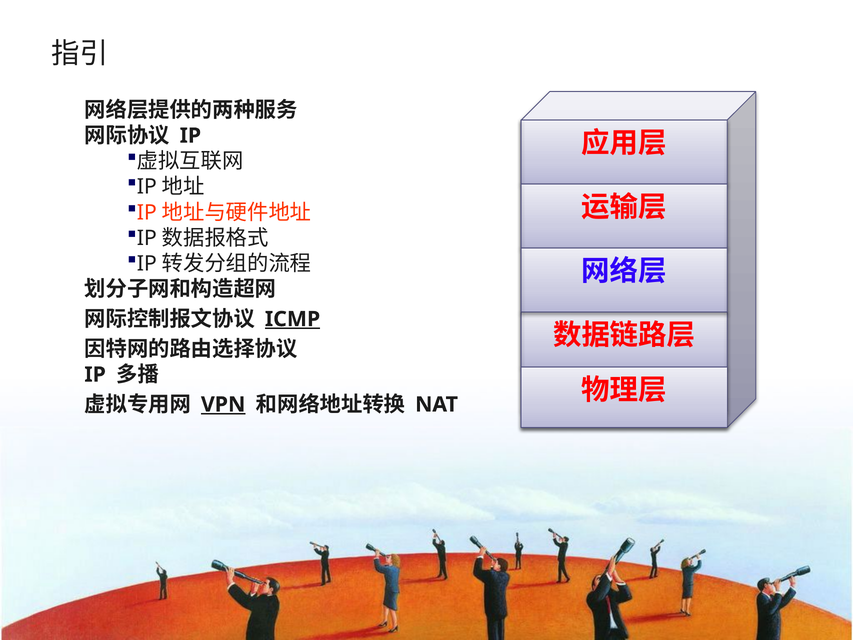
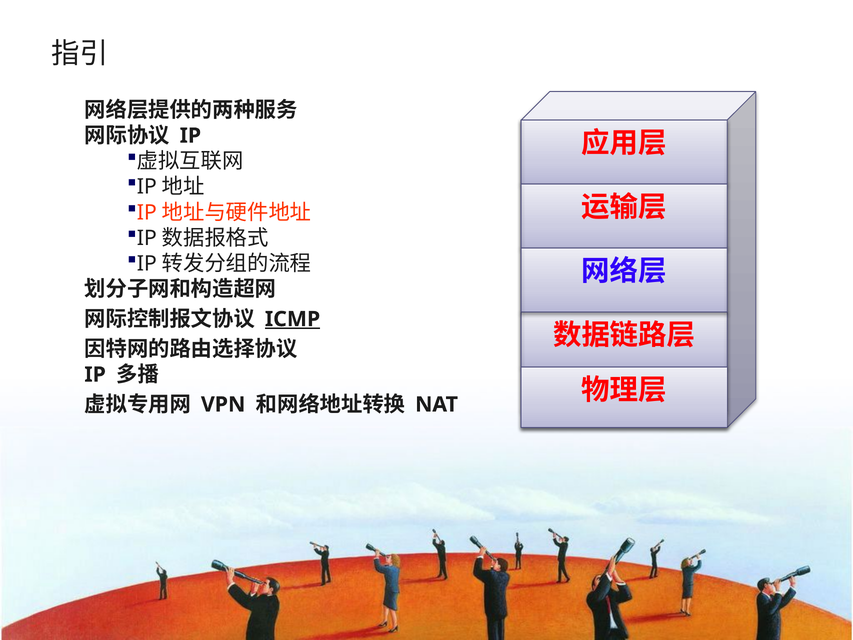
VPN underline: present -> none
